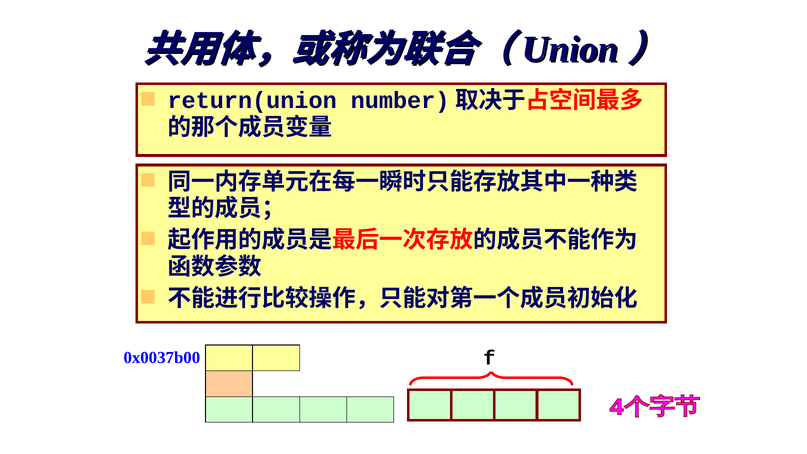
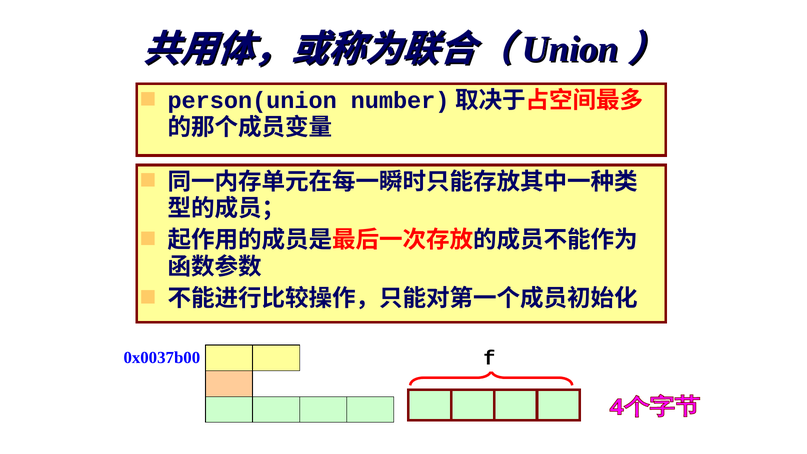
return(union: return(union -> person(union
